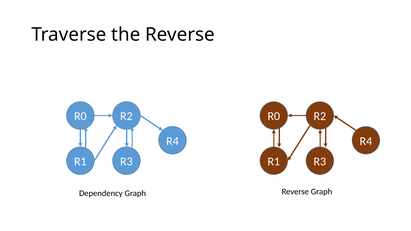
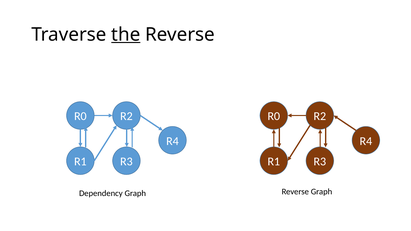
the underline: none -> present
